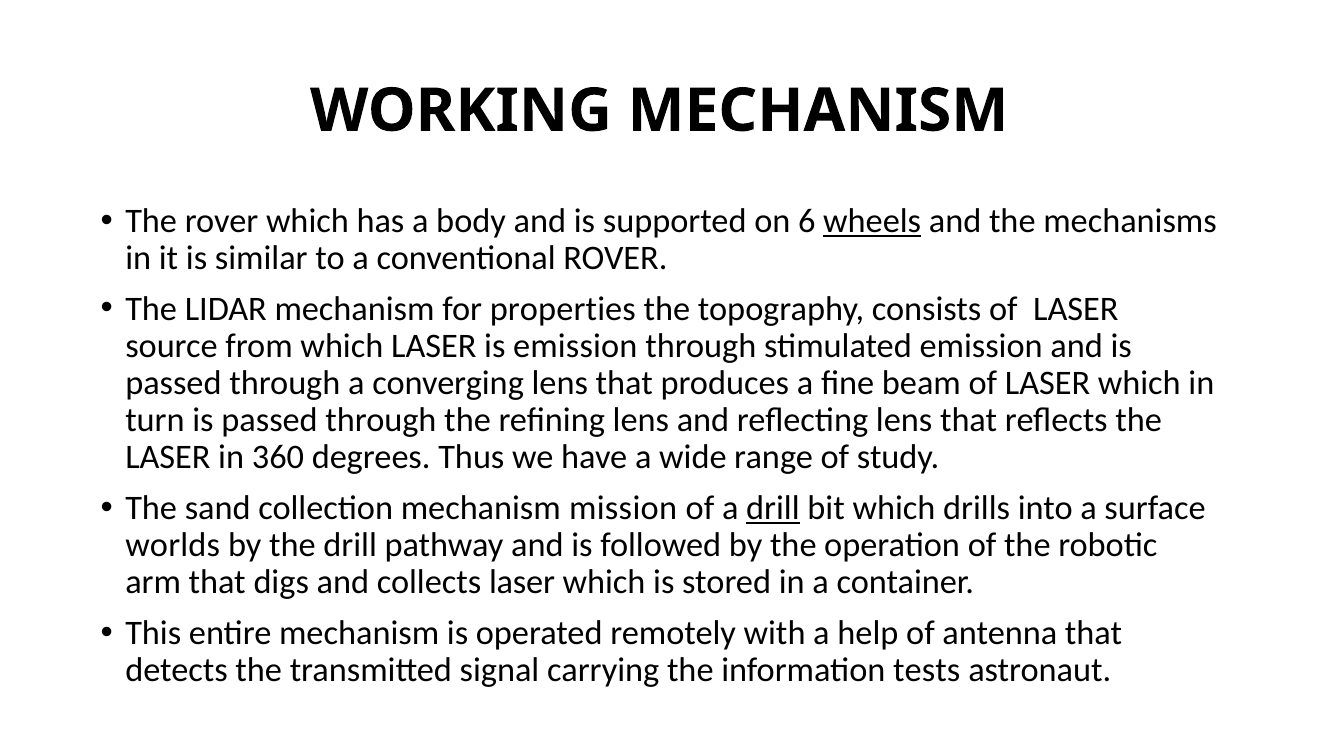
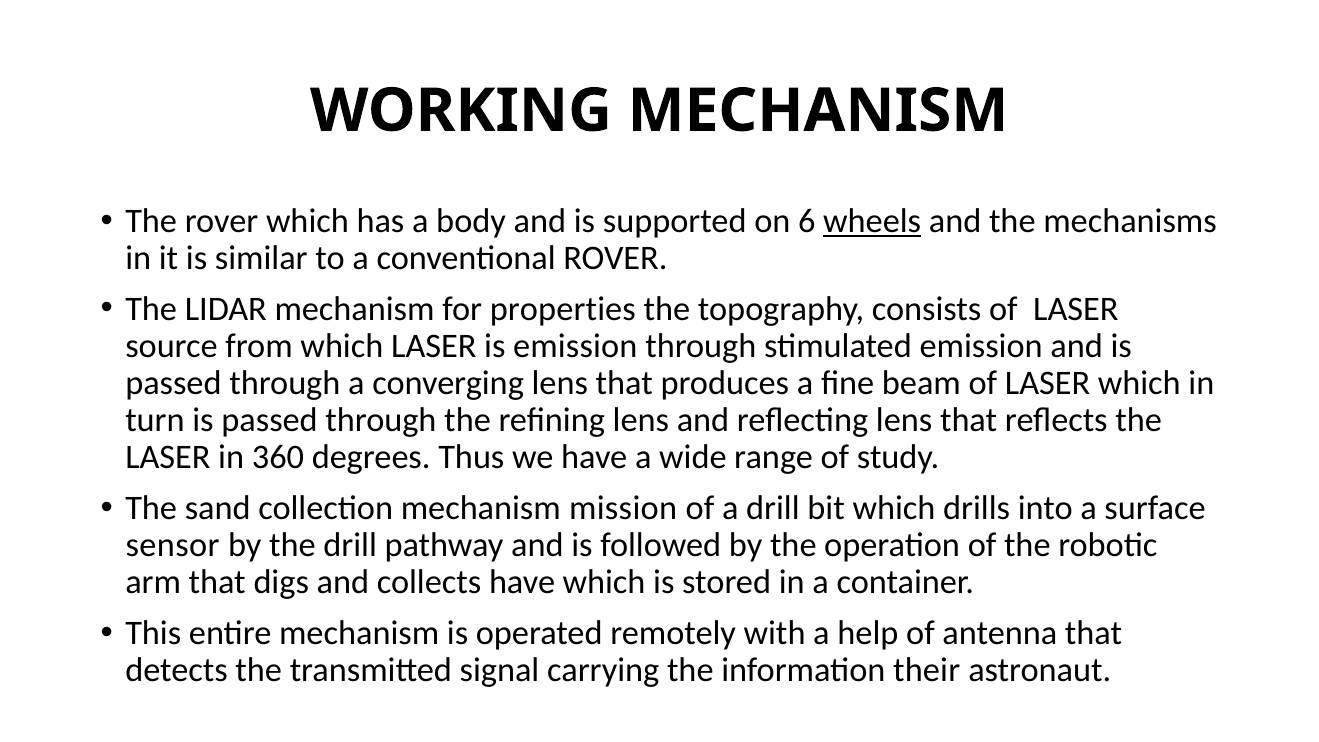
drill at (773, 508) underline: present -> none
worlds: worlds -> sensor
collects laser: laser -> have
tests: tests -> their
